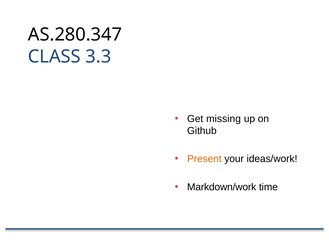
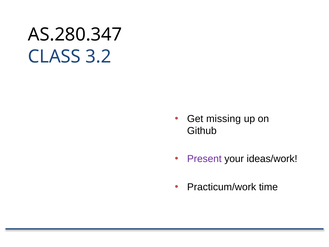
3.3: 3.3 -> 3.2
Present colour: orange -> purple
Markdown/work: Markdown/work -> Practicum/work
